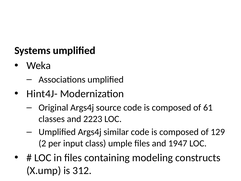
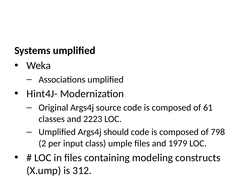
similar: similar -> should
129: 129 -> 798
1947: 1947 -> 1979
